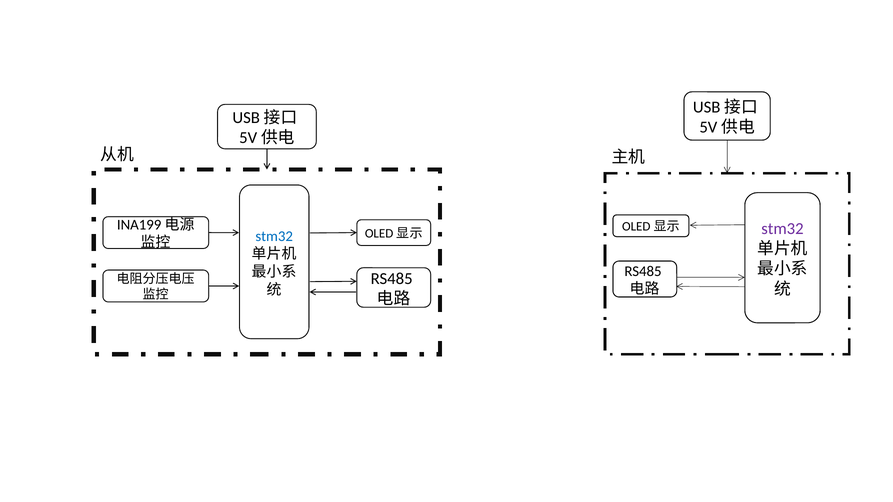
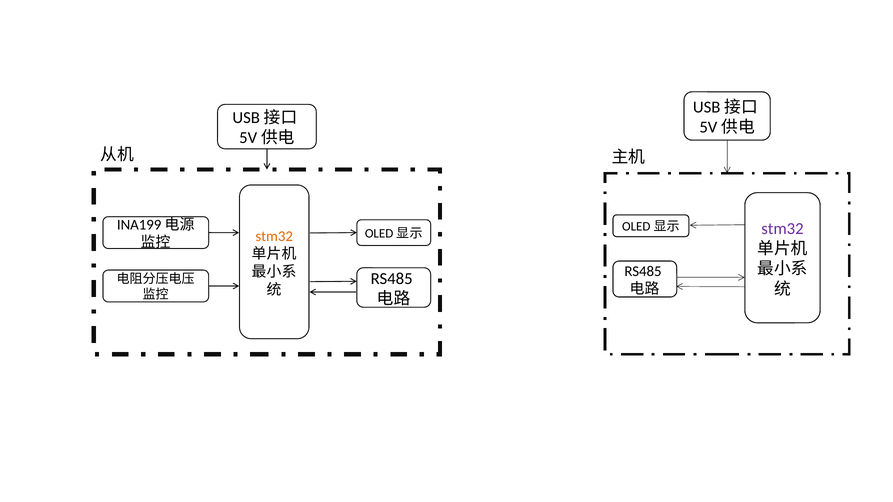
stm32 at (274, 236) colour: blue -> orange
